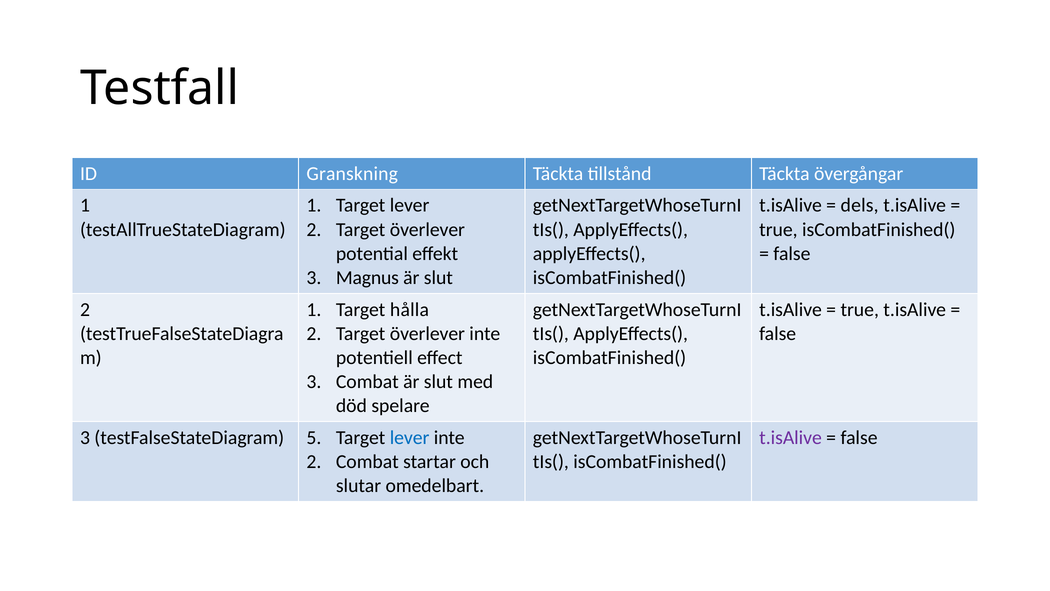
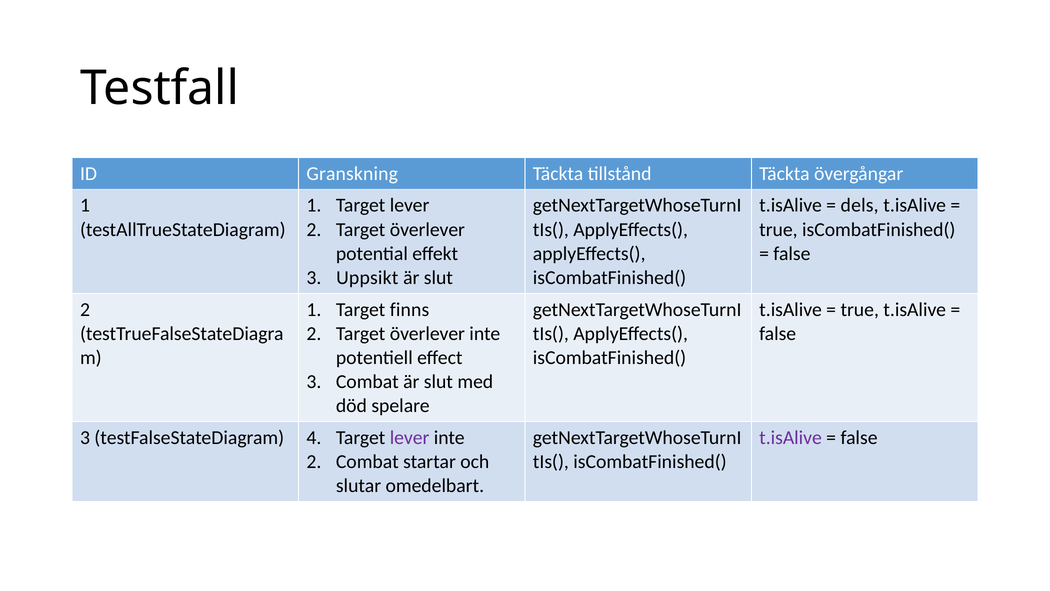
Magnus: Magnus -> Uppsikt
hålla: hålla -> finns
5: 5 -> 4
lever at (410, 437) colour: blue -> purple
